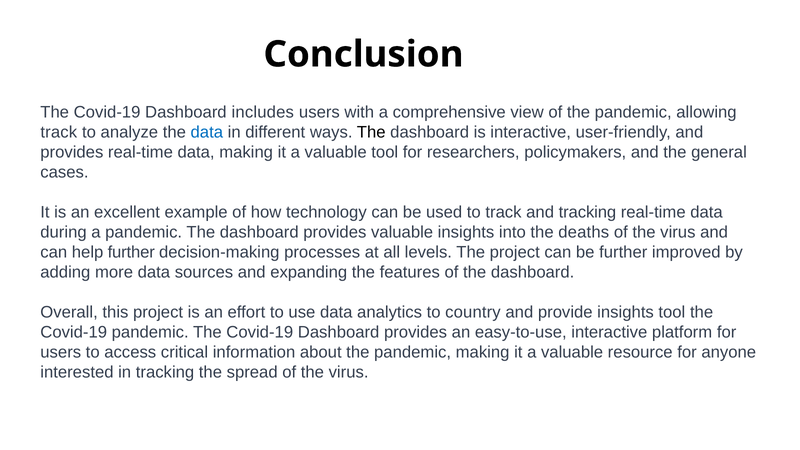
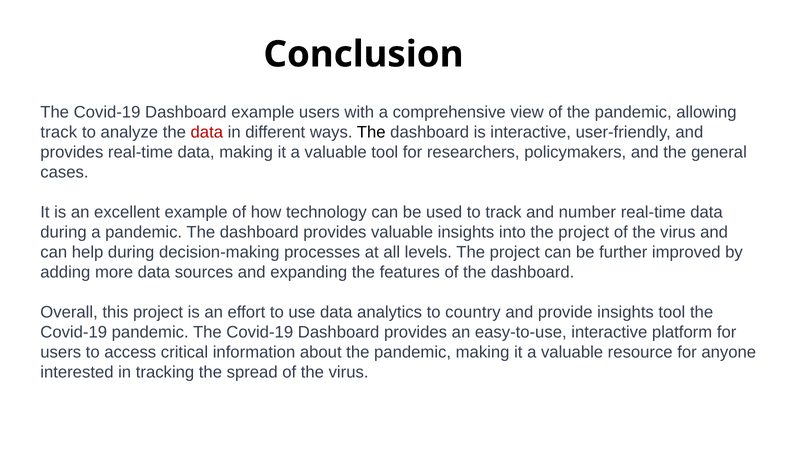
Dashboard includes: includes -> example
data at (207, 132) colour: blue -> red
and tracking: tracking -> number
into the deaths: deaths -> project
help further: further -> during
